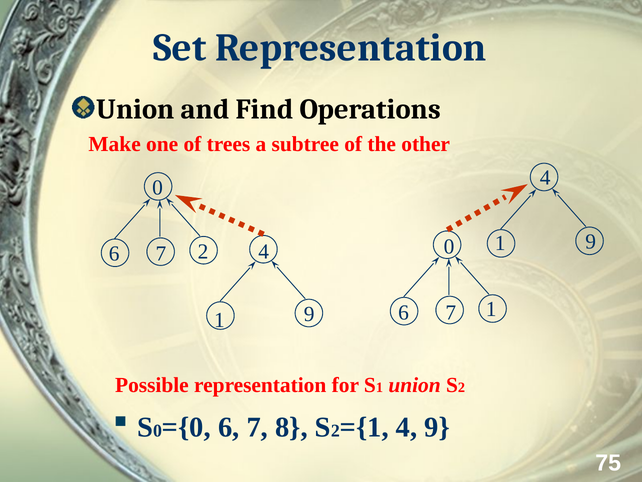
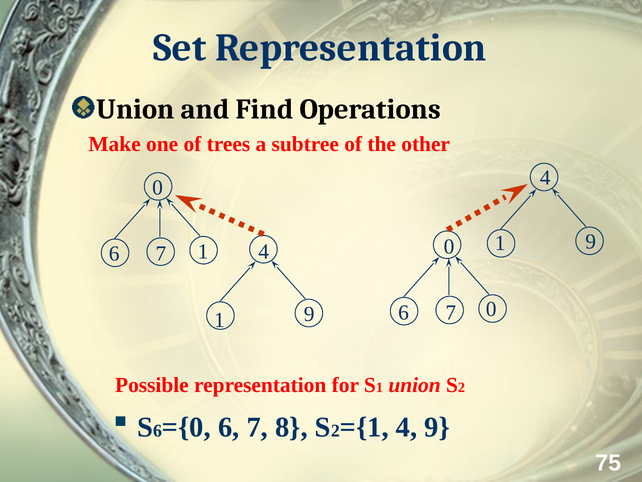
7 2: 2 -> 1
7 1: 1 -> 0
0 at (158, 430): 0 -> 6
